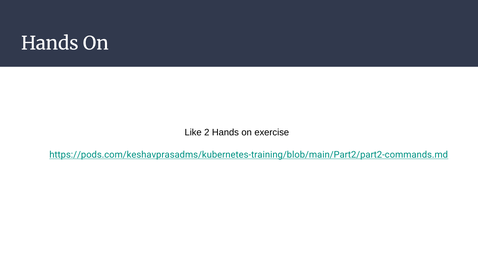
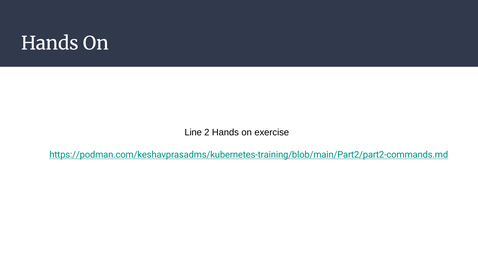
Like: Like -> Line
https://pods.com/keshavprasadms/kubernetes-training/blob/main/Part2/part2-commands.md: https://pods.com/keshavprasadms/kubernetes-training/blob/main/Part2/part2-commands.md -> https://podman.com/keshavprasadms/kubernetes-training/blob/main/Part2/part2-commands.md
